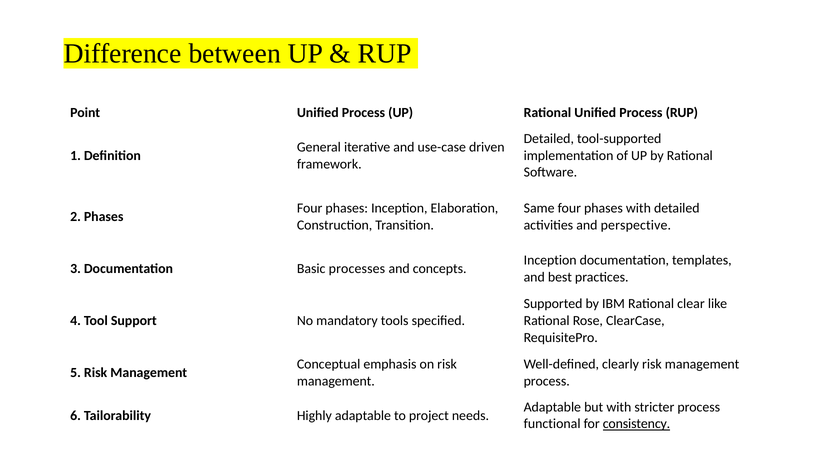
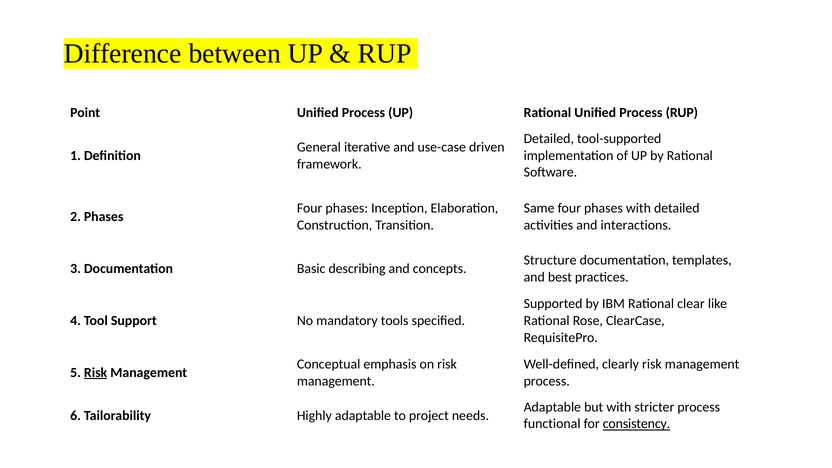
perspective: perspective -> interactions
Inception at (550, 260): Inception -> Structure
processes: processes -> describing
Risk at (96, 373) underline: none -> present
